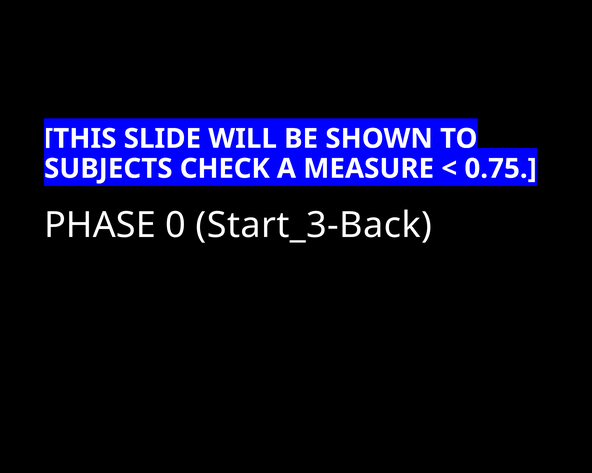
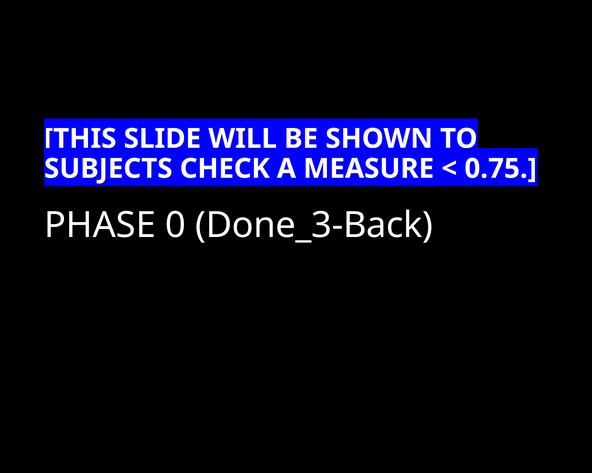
Start_3-Back: Start_3-Back -> Done_3-Back
